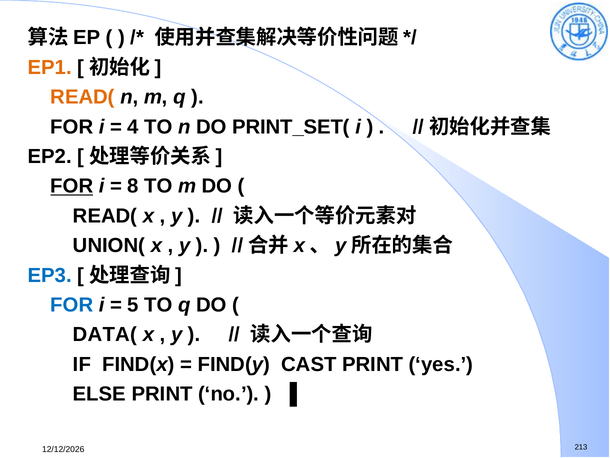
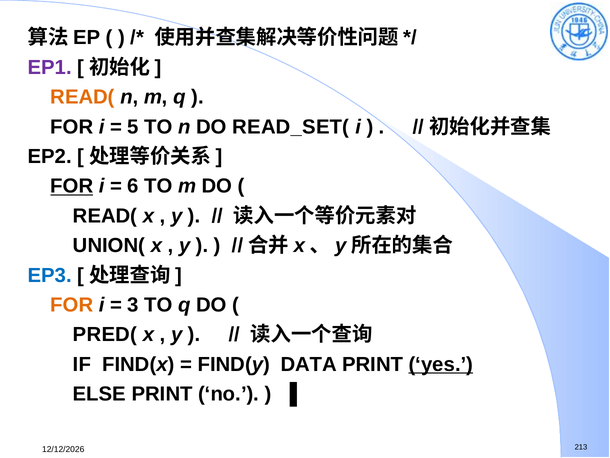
EP1 colour: orange -> purple
4: 4 -> 5
PRINT_SET(: PRINT_SET( -> READ_SET(
8: 8 -> 6
FOR at (72, 305) colour: blue -> orange
5: 5 -> 3
DATA(: DATA( -> PRED(
CAST: CAST -> DATA
yes underline: none -> present
